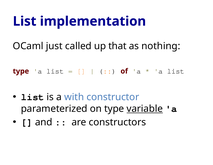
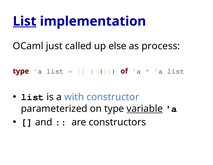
List at (25, 21) underline: none -> present
that: that -> else
nothing: nothing -> process
